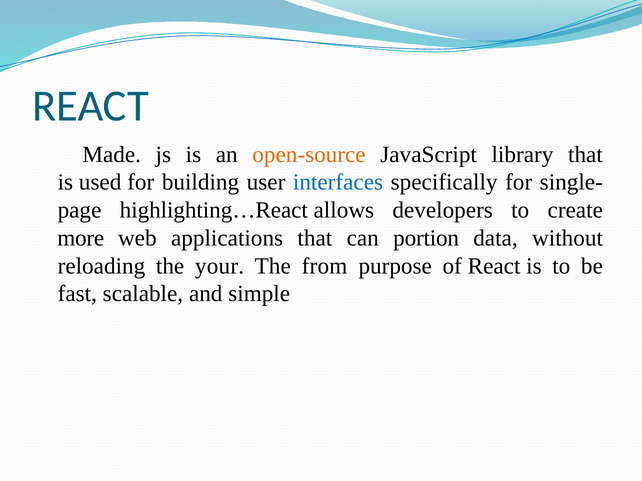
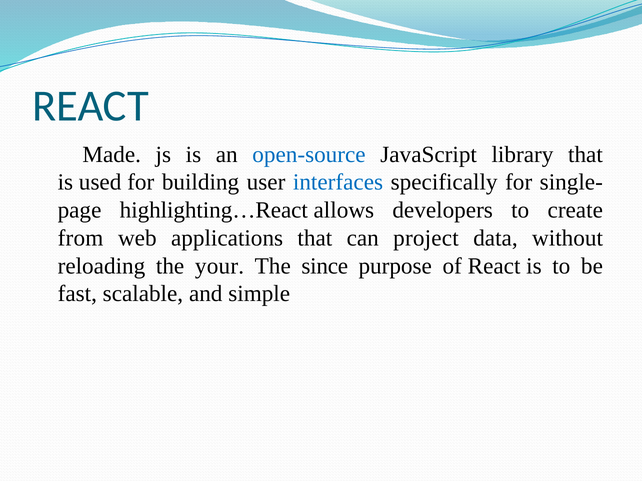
open-source colour: orange -> blue
more: more -> from
portion: portion -> project
from: from -> since
